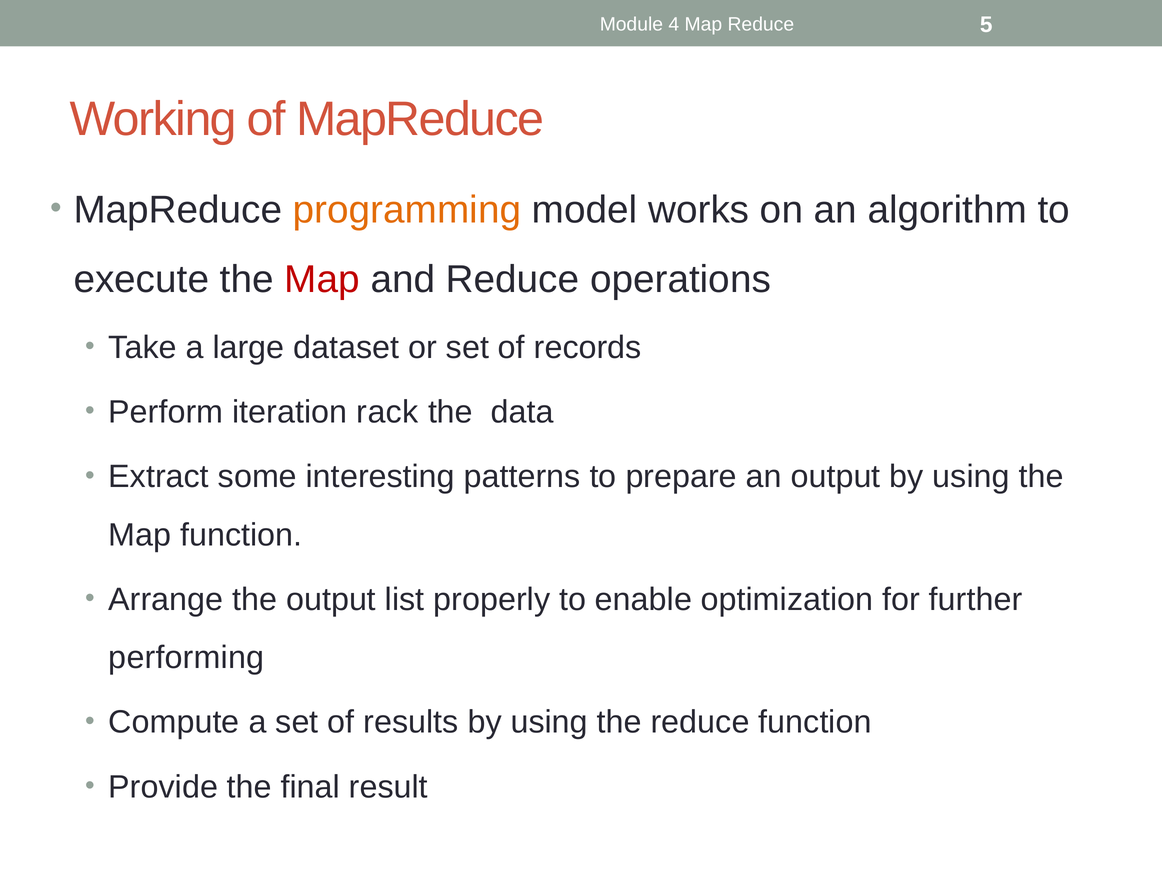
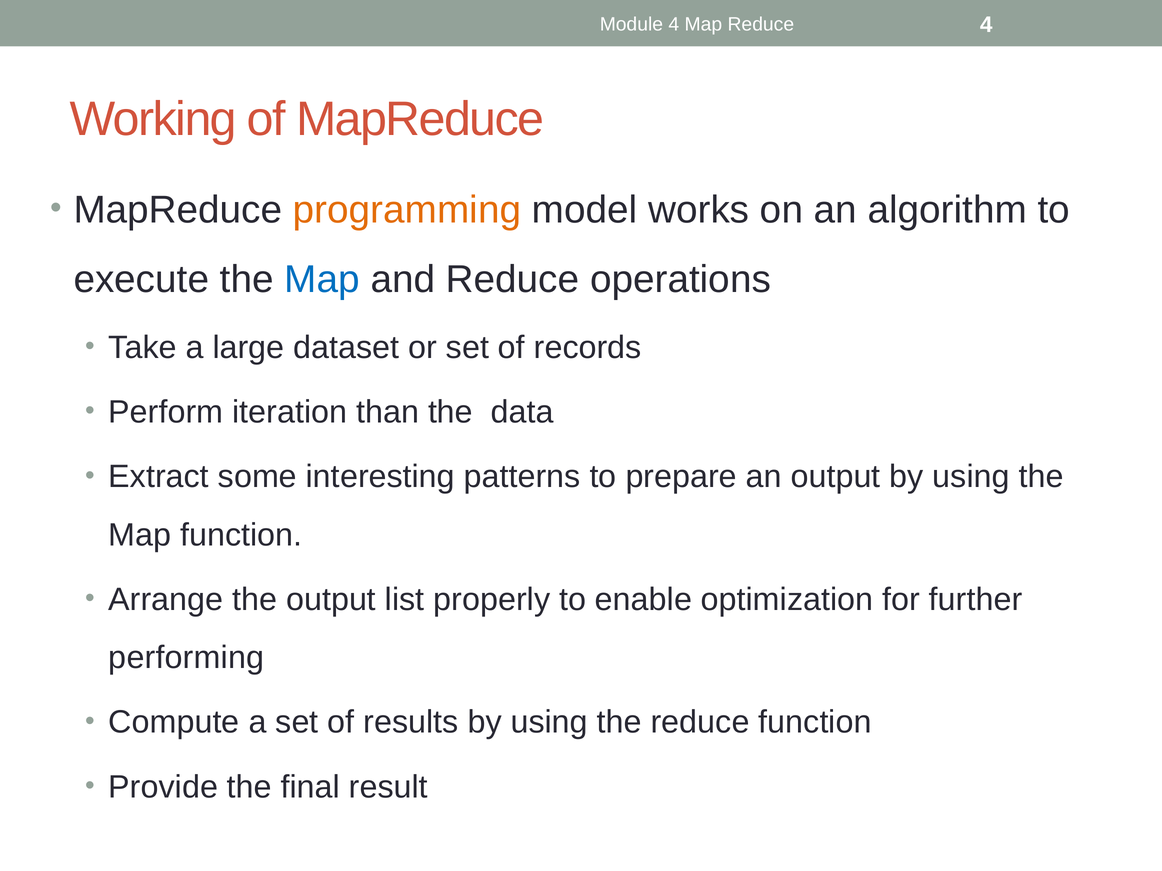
Reduce 5: 5 -> 4
Map at (322, 280) colour: red -> blue
rack: rack -> than
